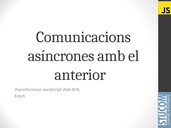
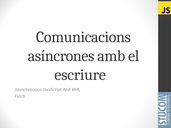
anterior: anterior -> escriure
